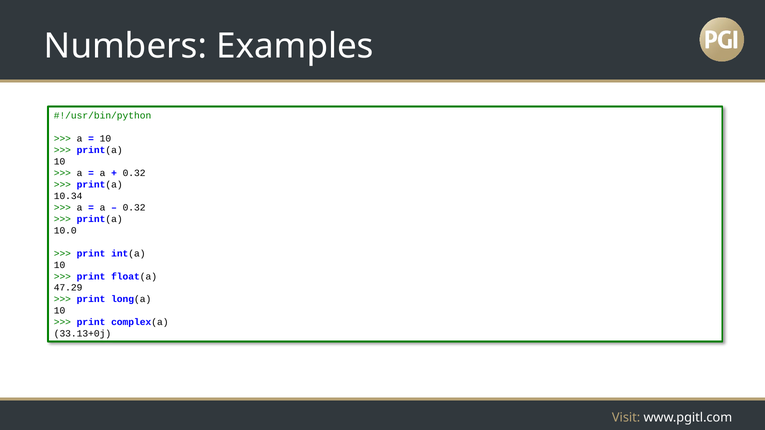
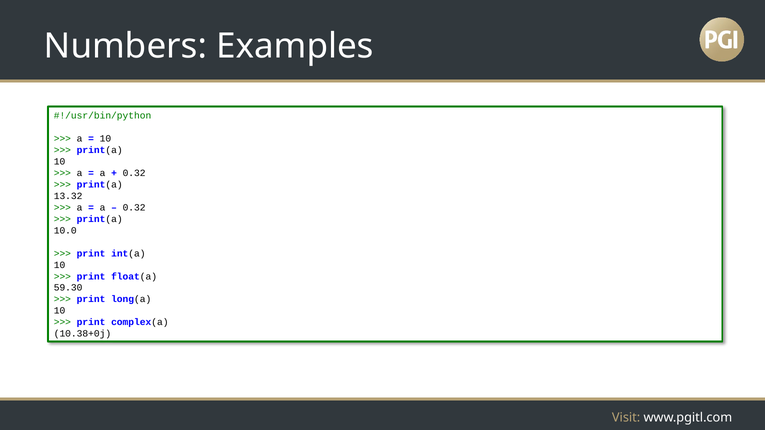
10.34: 10.34 -> 13.32
47.29: 47.29 -> 59.30
33.13+0j: 33.13+0j -> 10.38+0j
